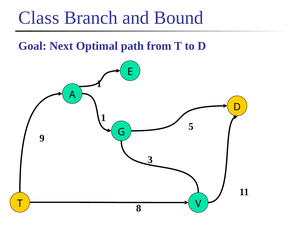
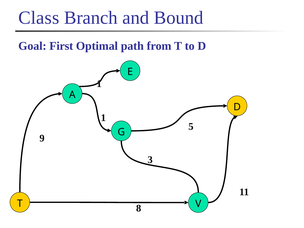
Next: Next -> First
